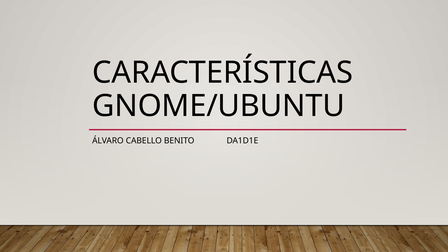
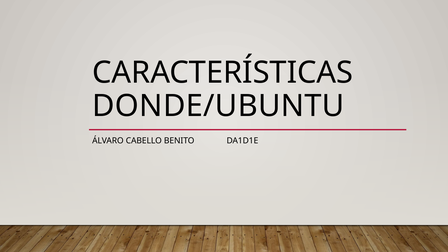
GNOME/UBUNTU: GNOME/UBUNTU -> DONDE/UBUNTU
